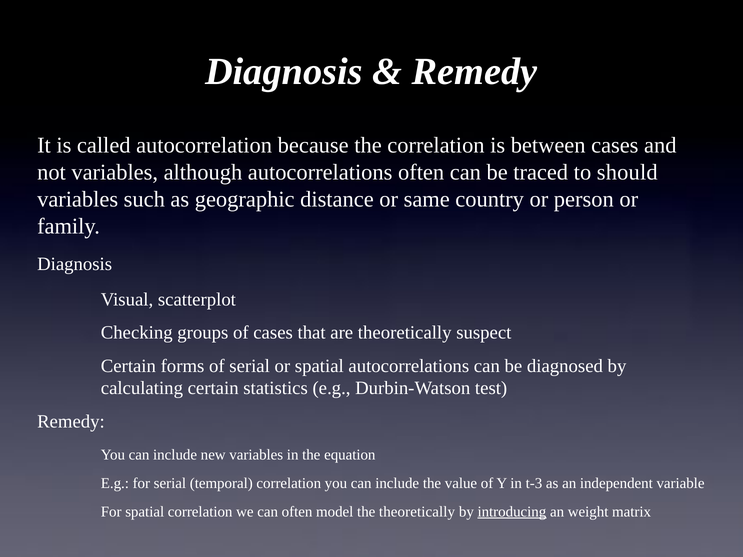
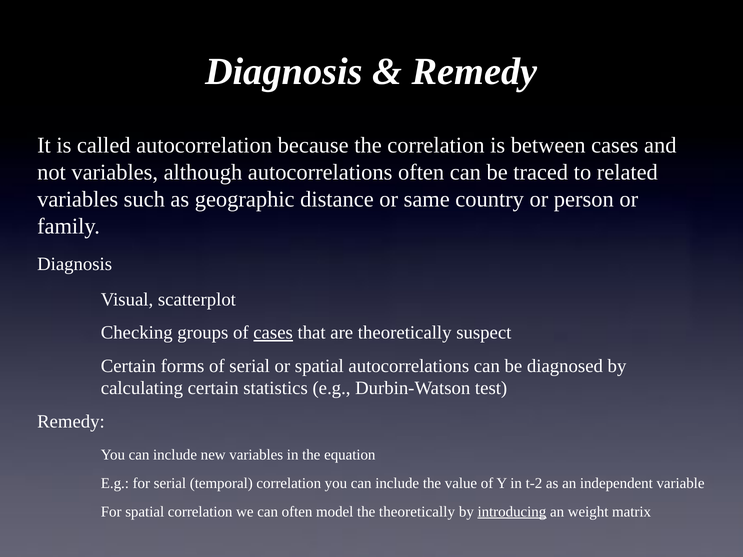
should: should -> related
cases at (273, 333) underline: none -> present
t-3: t-3 -> t-2
